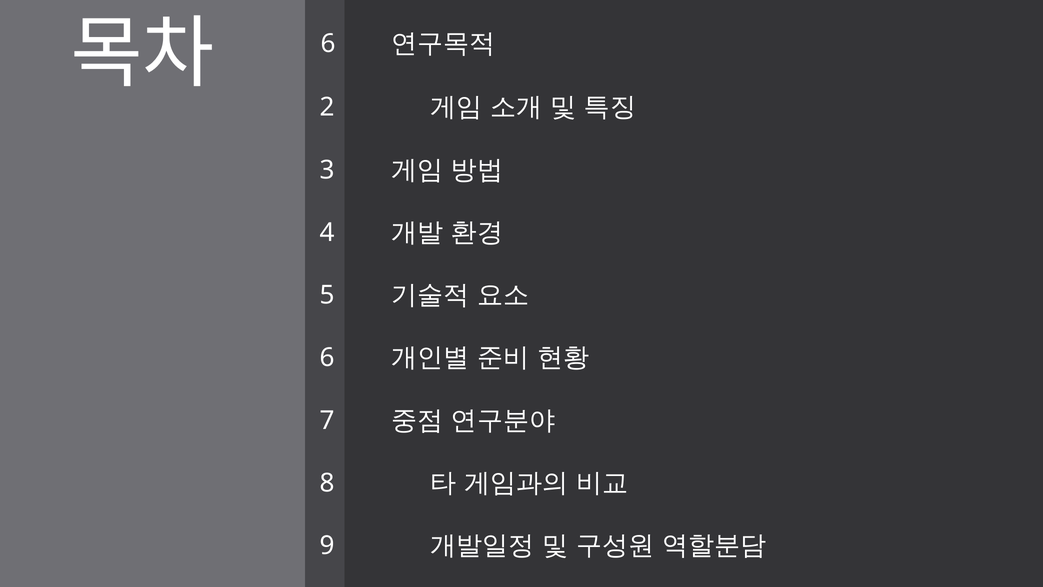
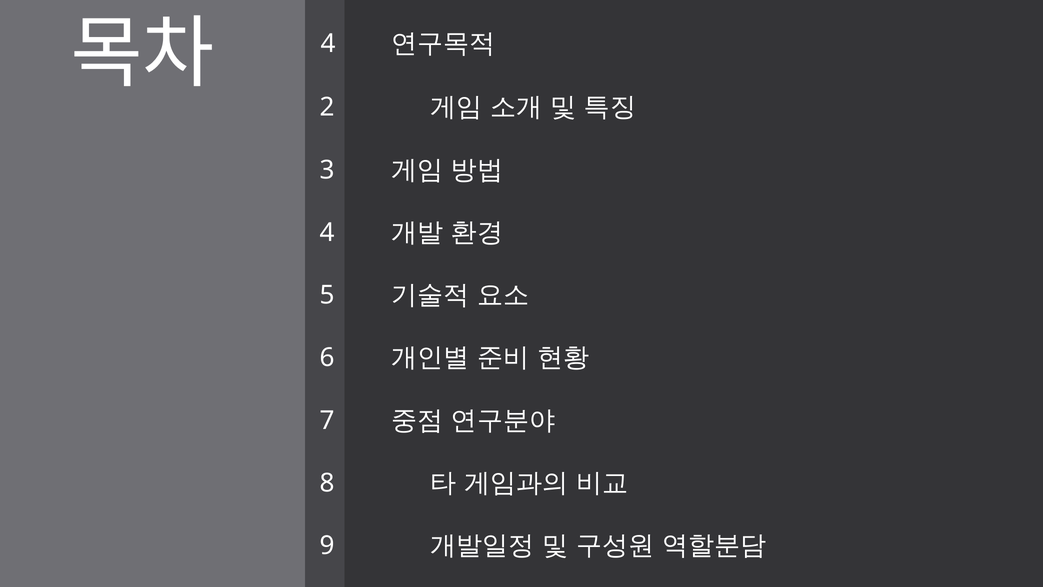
6 at (328, 44): 6 -> 4
